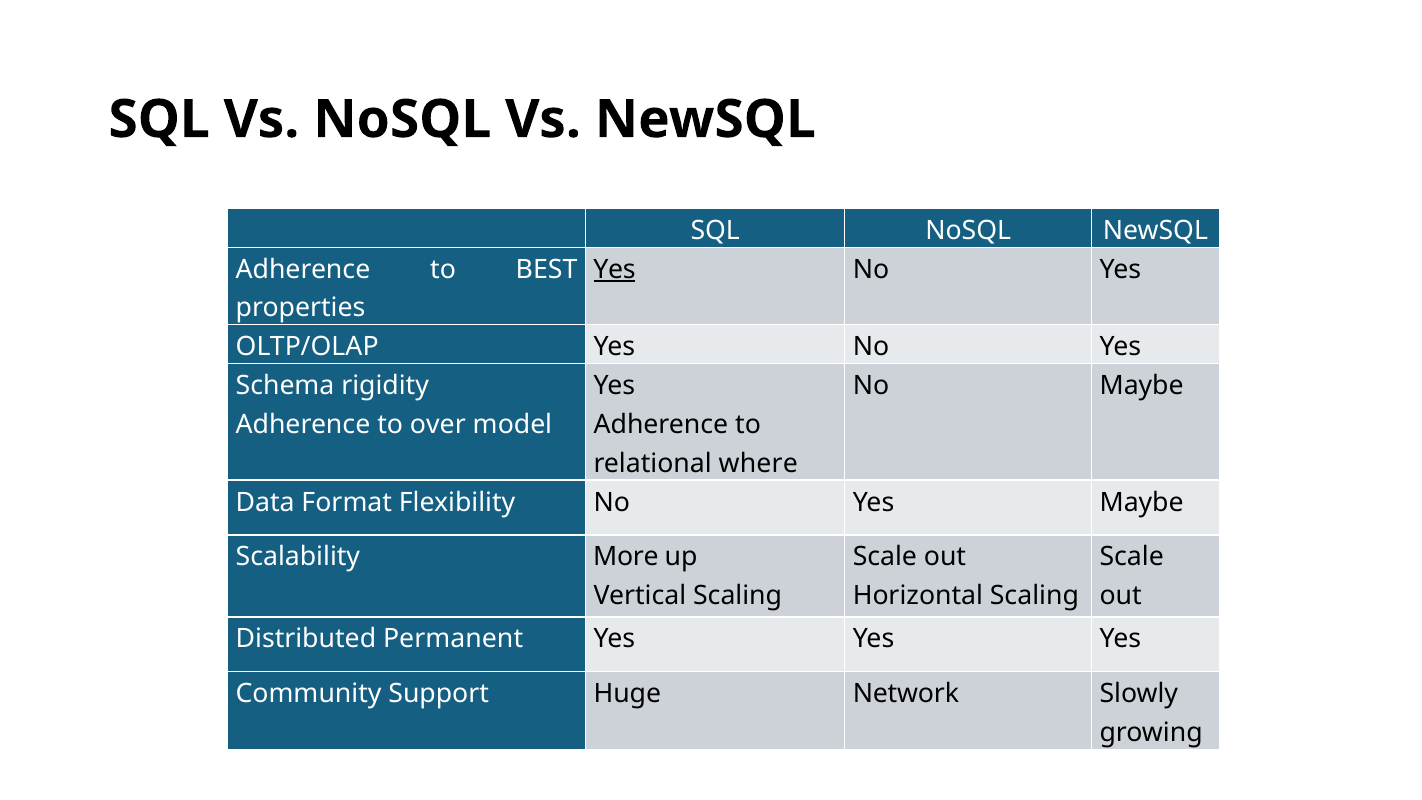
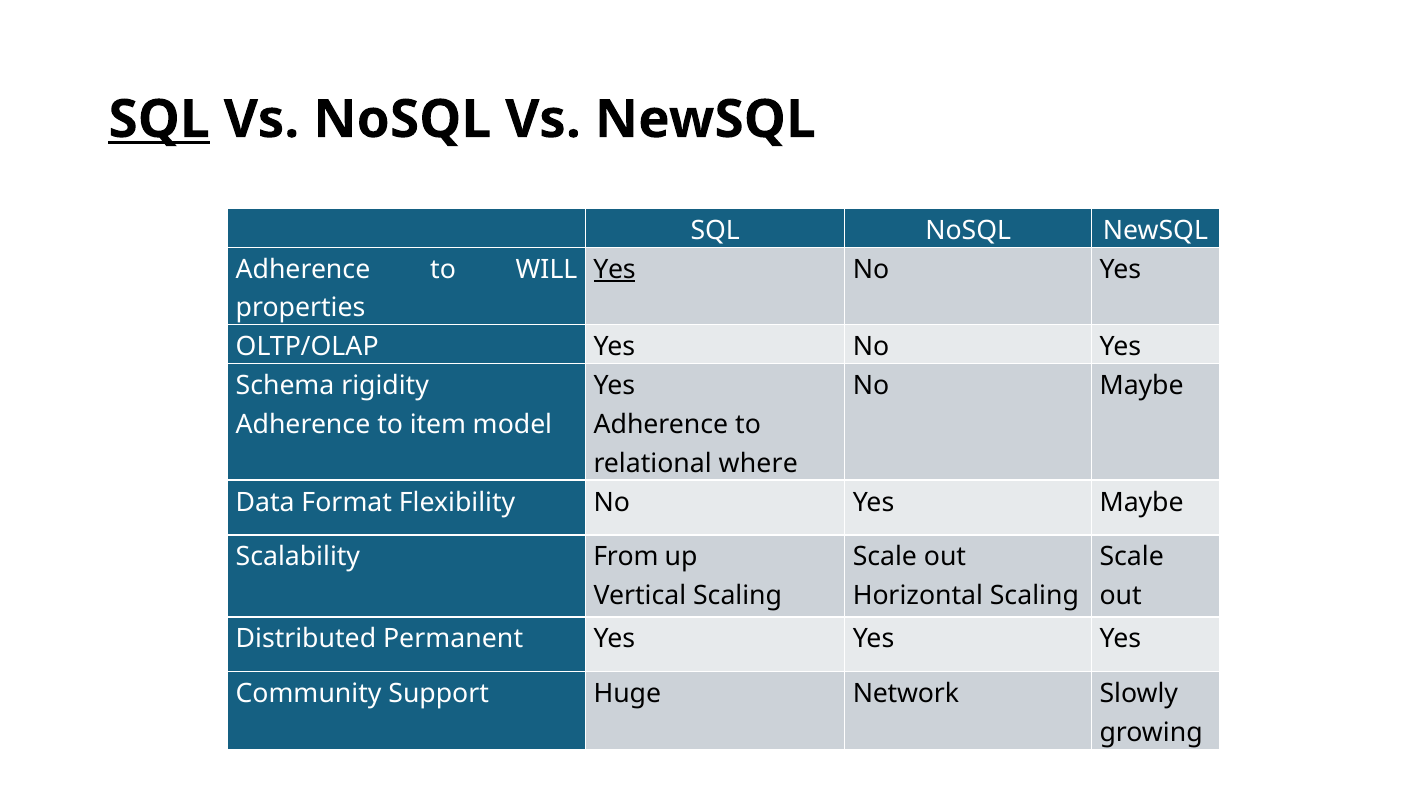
SQL at (159, 119) underline: none -> present
BEST: BEST -> WILL
over: over -> item
More: More -> From
